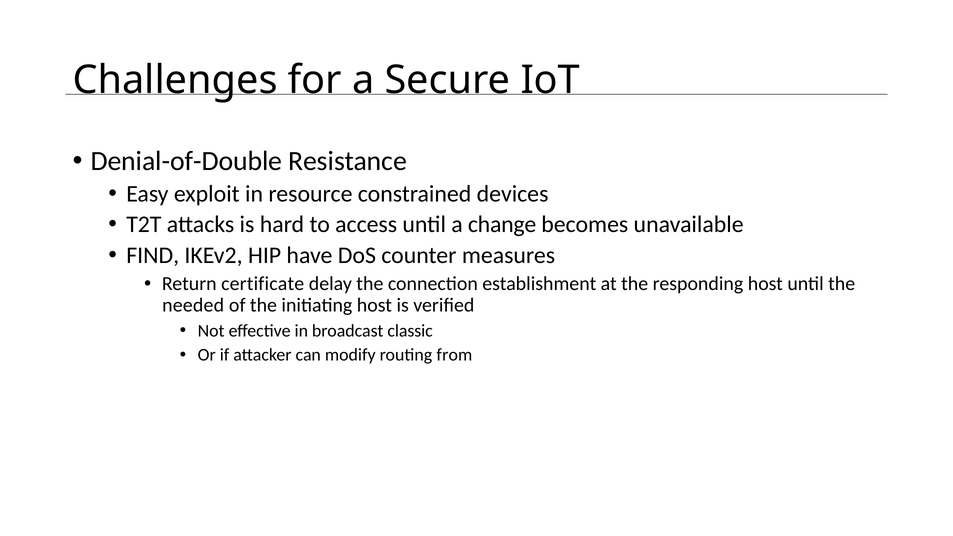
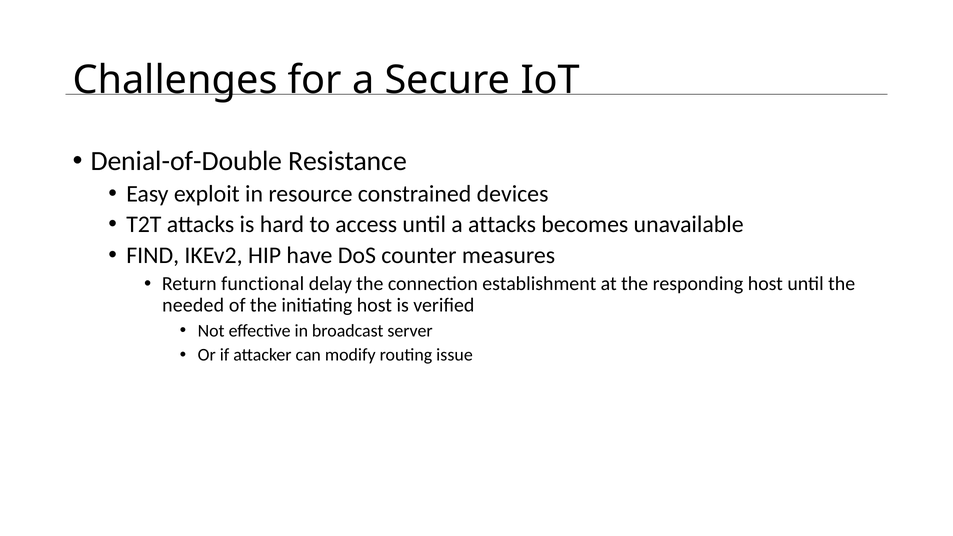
a change: change -> attacks
certificate: certificate -> functional
classic: classic -> server
from: from -> issue
